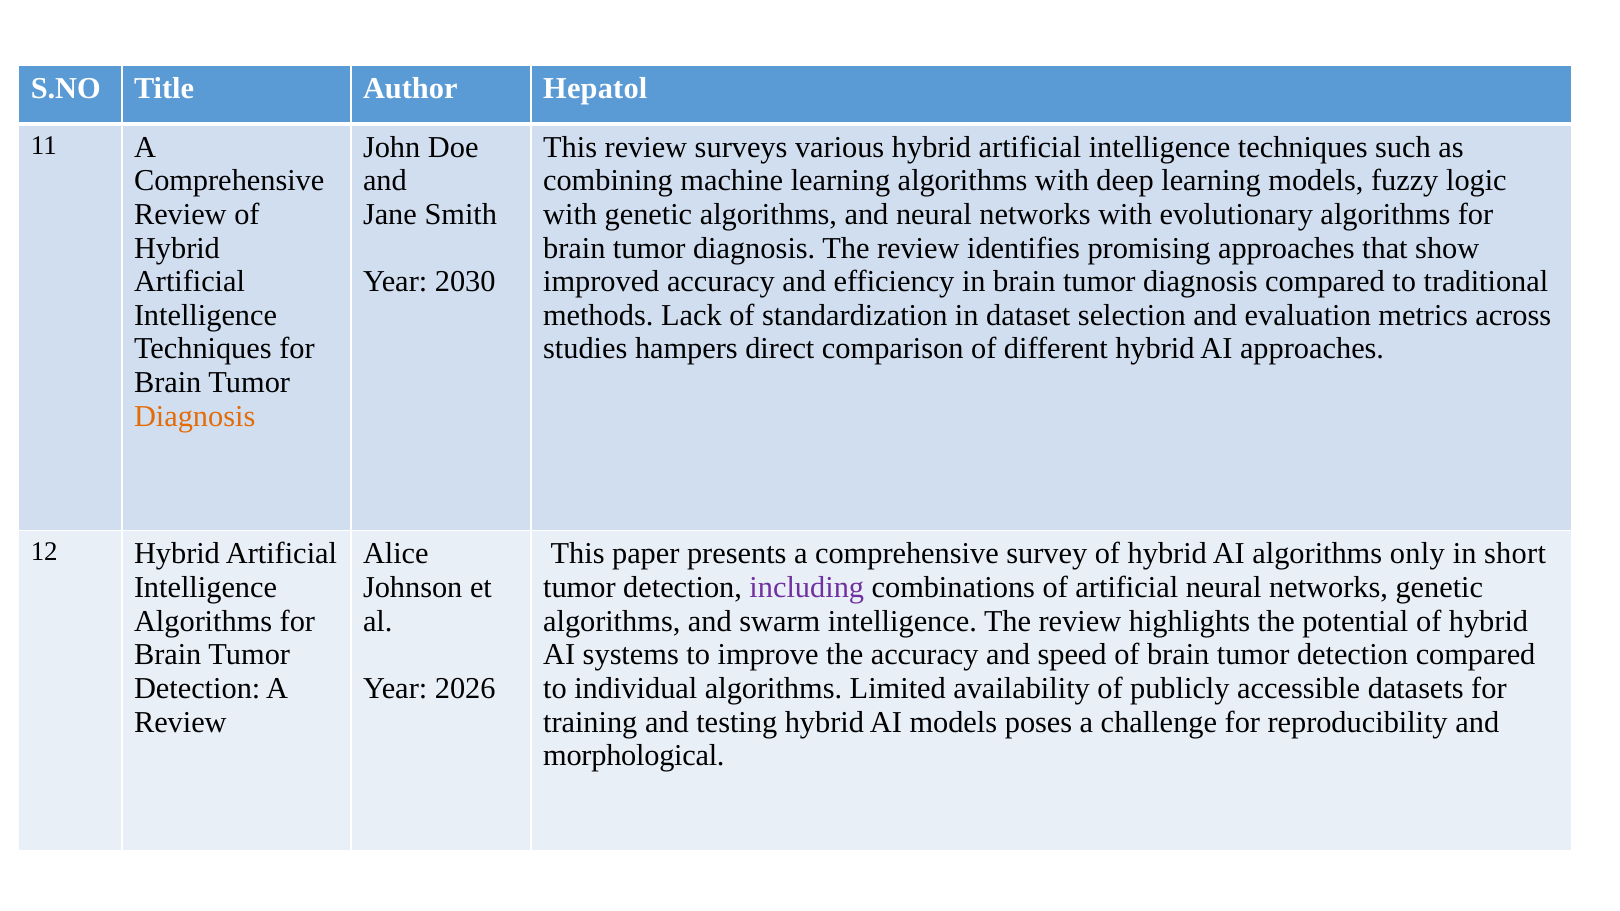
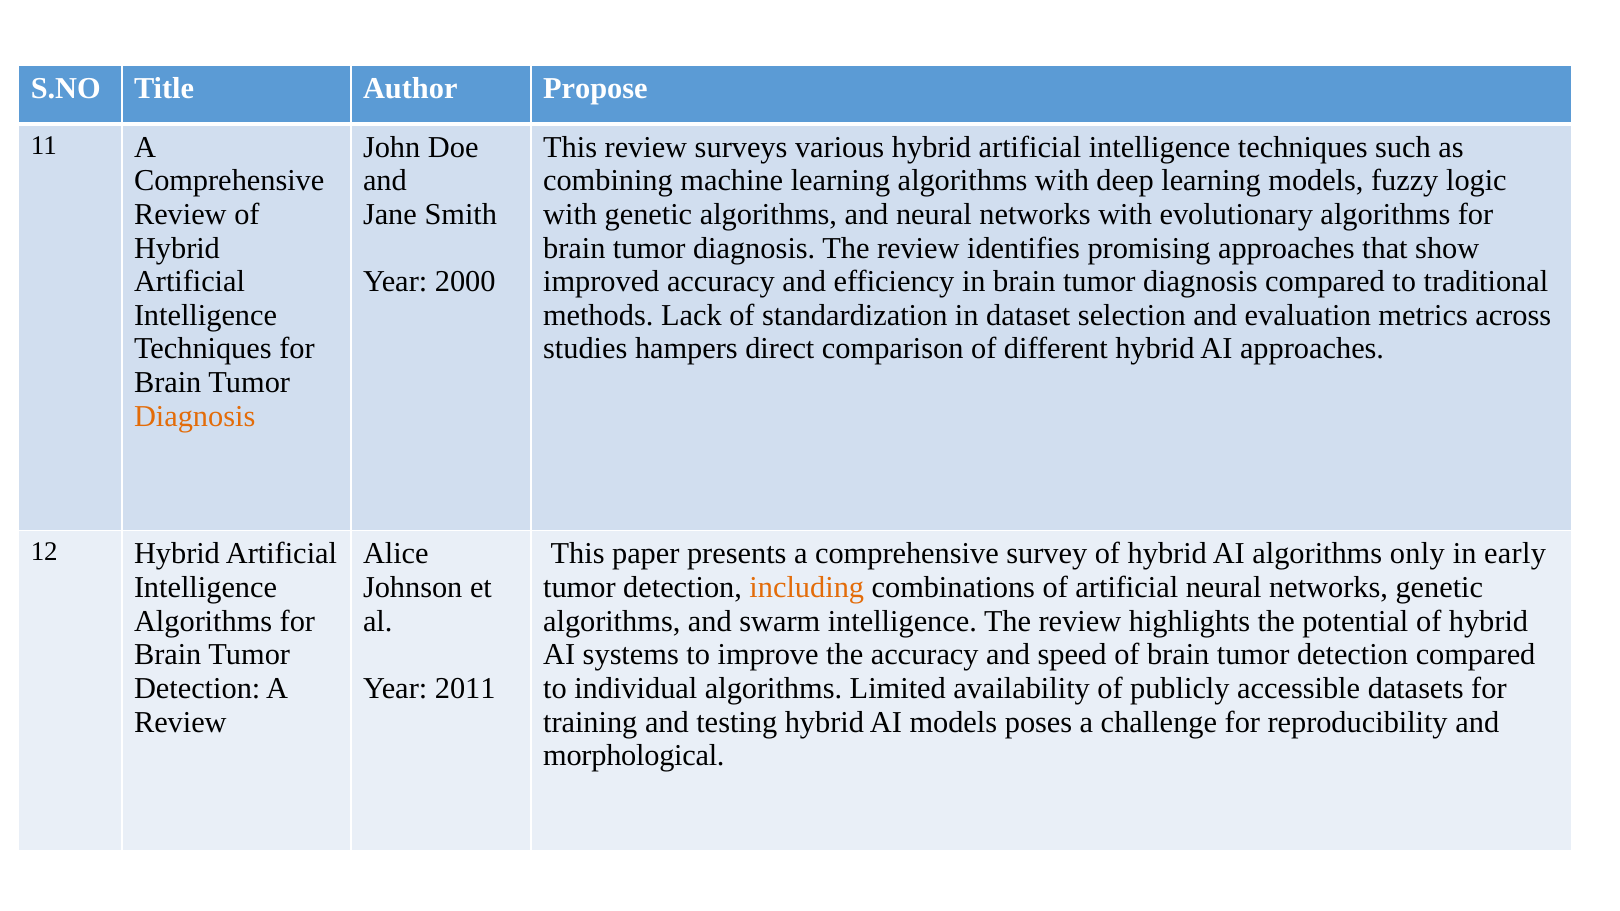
Hepatol: Hepatol -> Propose
2030: 2030 -> 2000
short: short -> early
including colour: purple -> orange
2026: 2026 -> 2011
